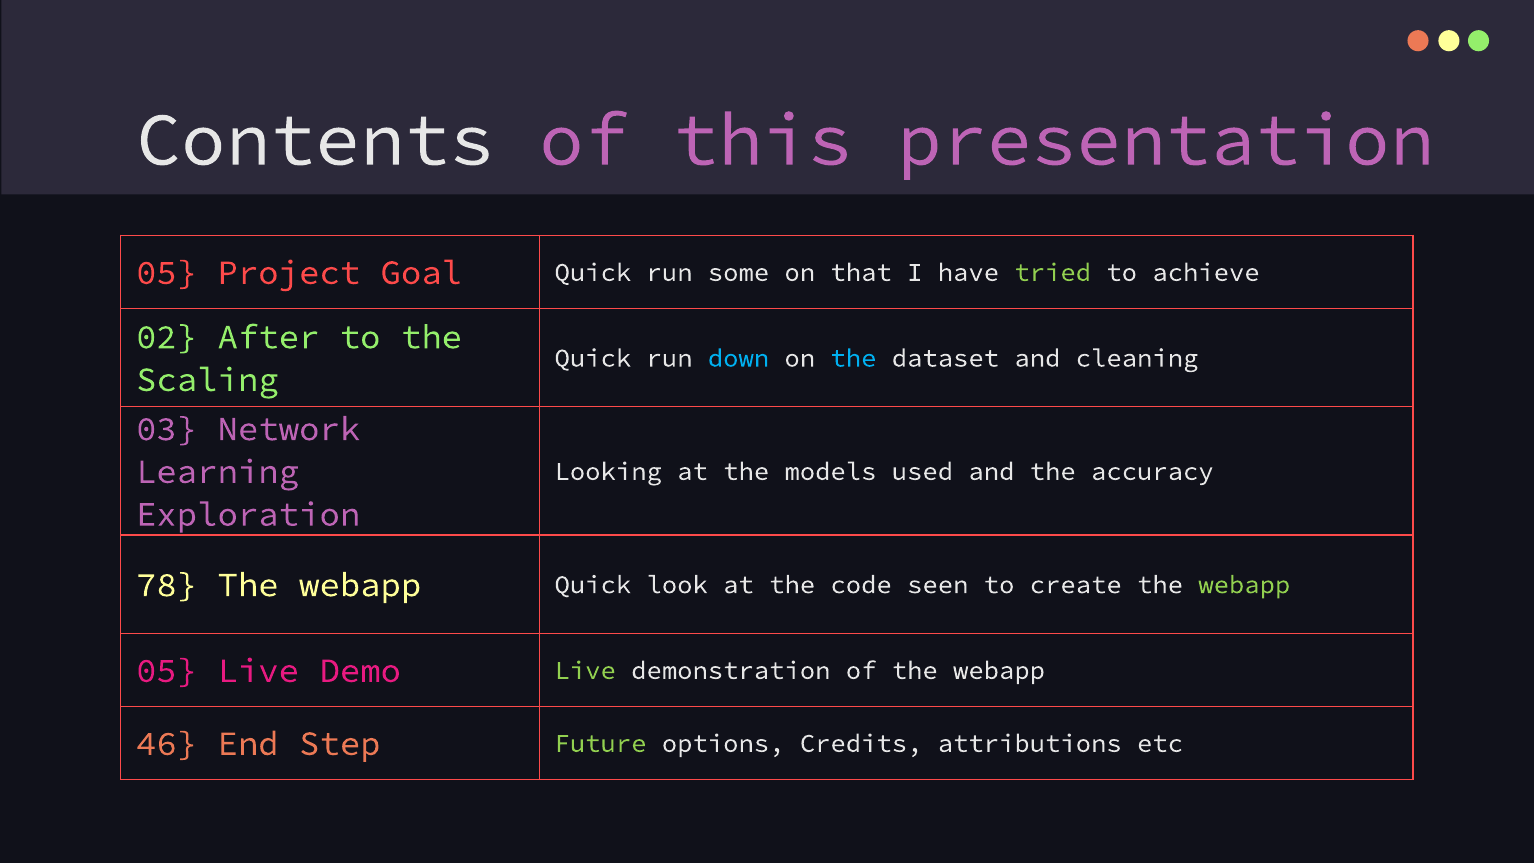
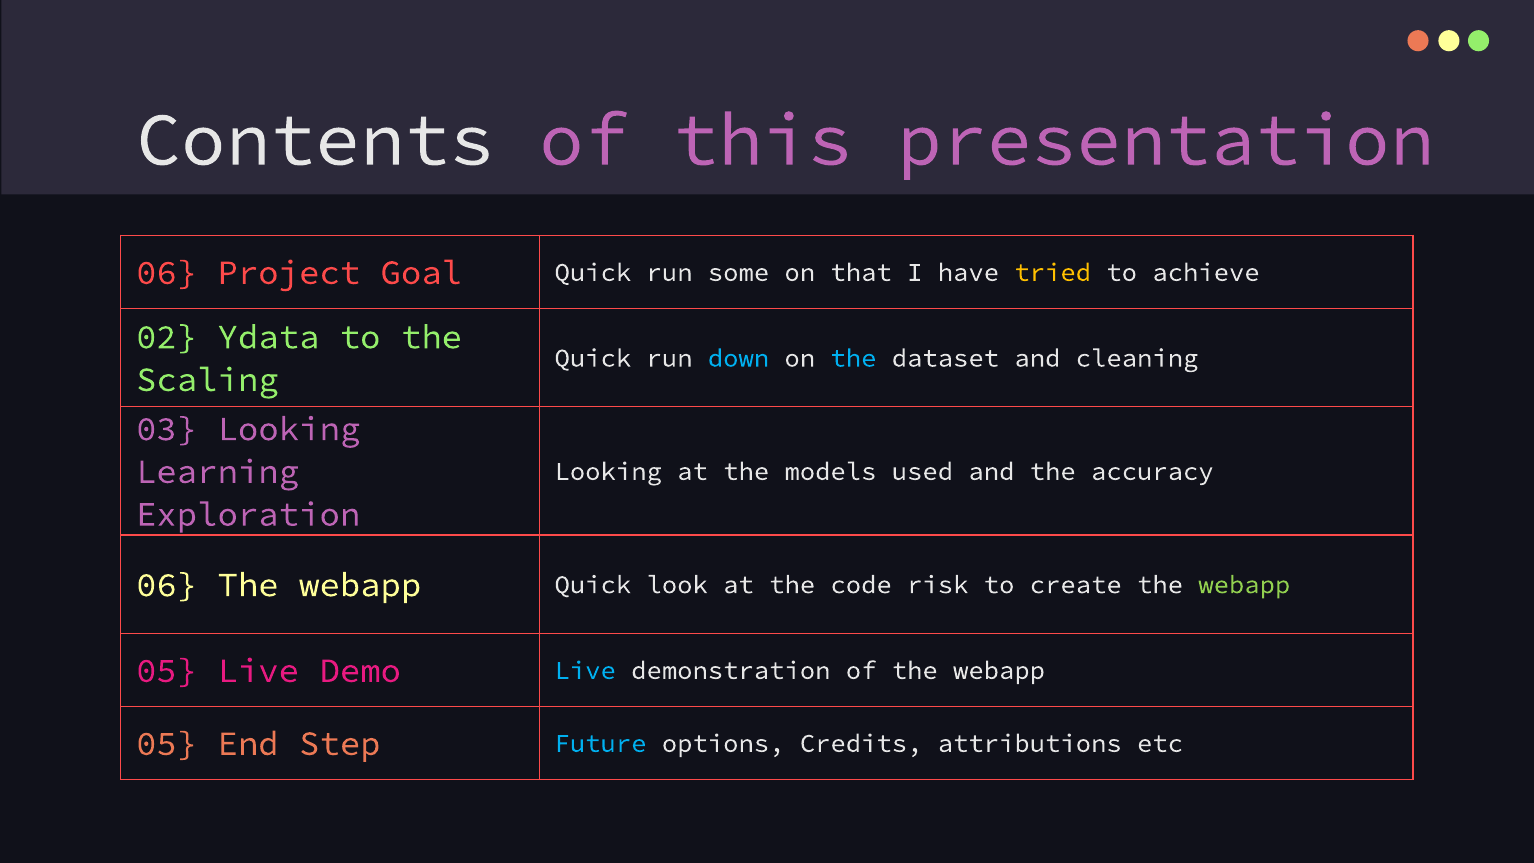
05 at (167, 273): 05 -> 06
tried colour: light green -> yellow
After: After -> Ydata
03 Network: Network -> Looking
78 at (167, 585): 78 -> 06
seen: seen -> risk
Live at (585, 670) colour: light green -> light blue
46 at (167, 744): 46 -> 05
Future colour: light green -> light blue
